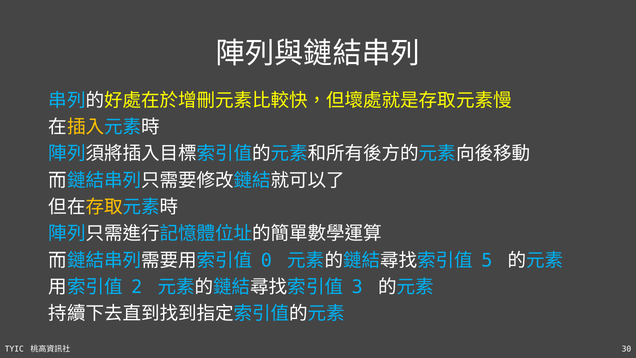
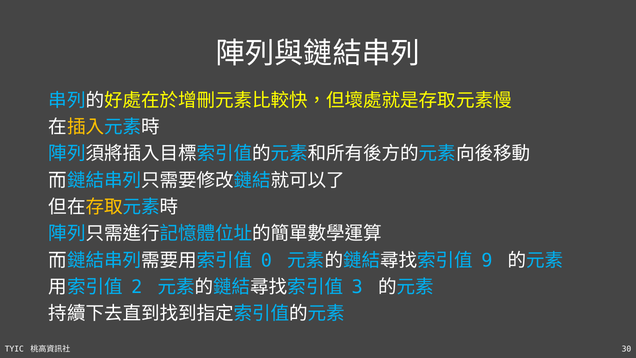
5: 5 -> 9
